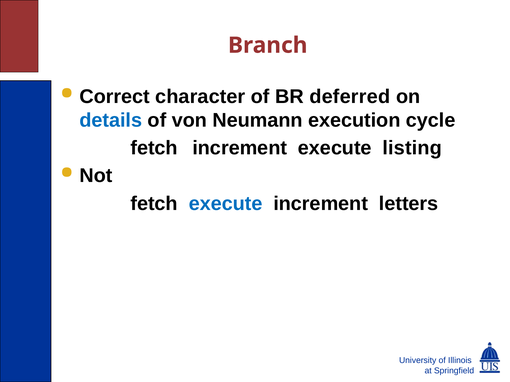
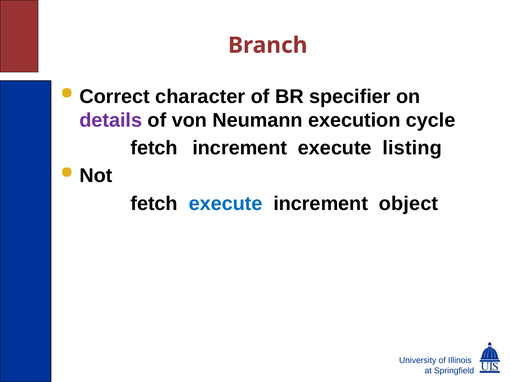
deferred: deferred -> specifier
details colour: blue -> purple
letters: letters -> object
